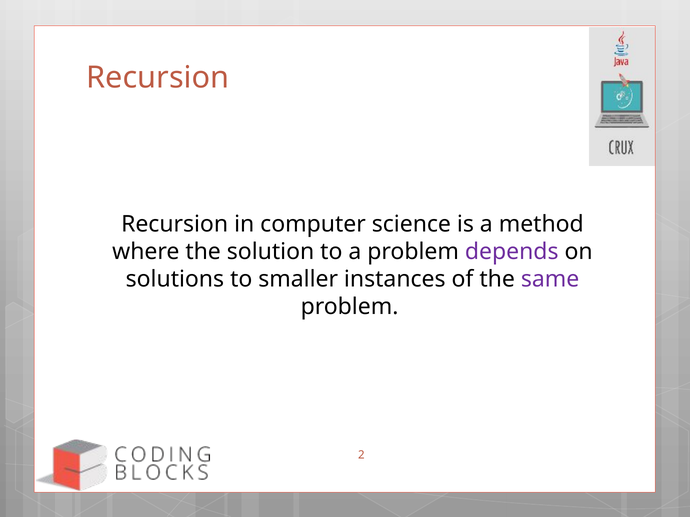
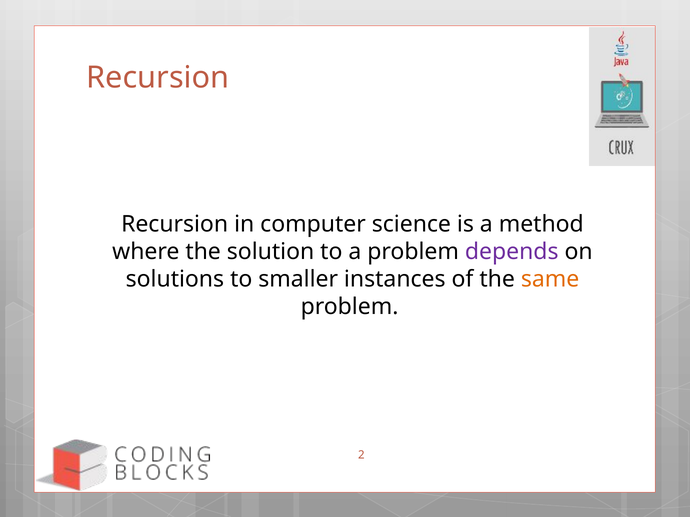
same colour: purple -> orange
